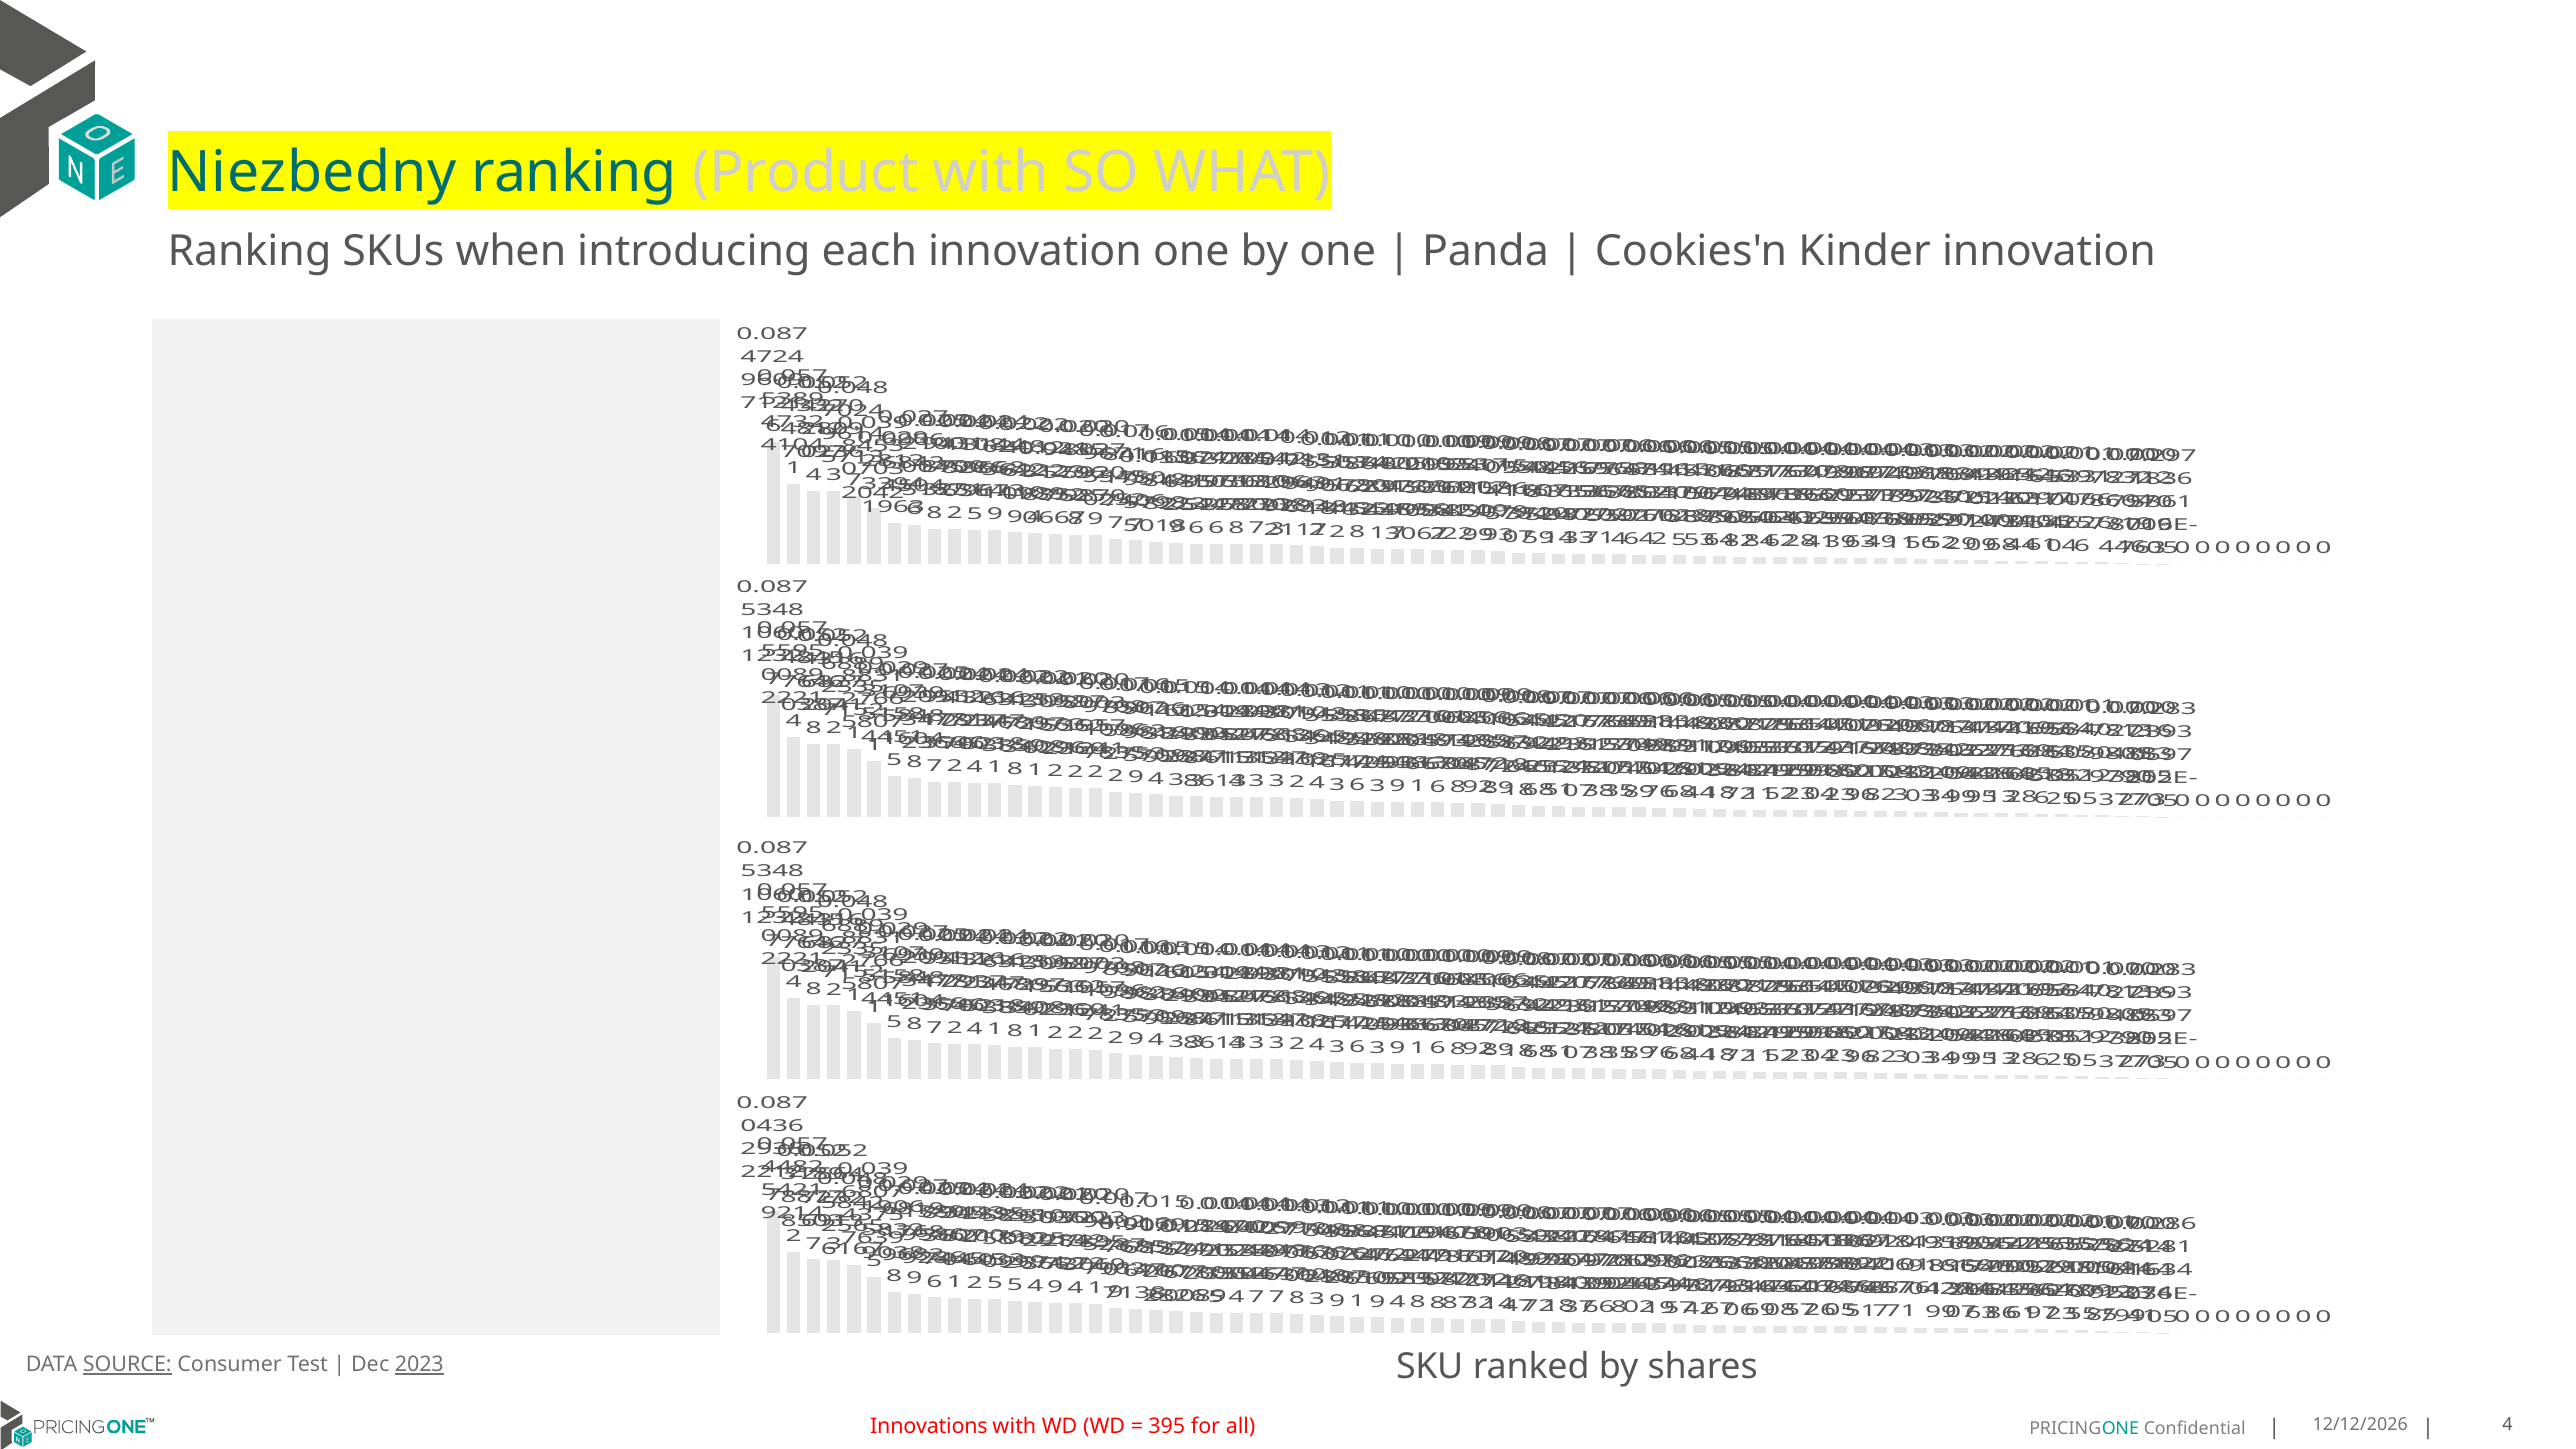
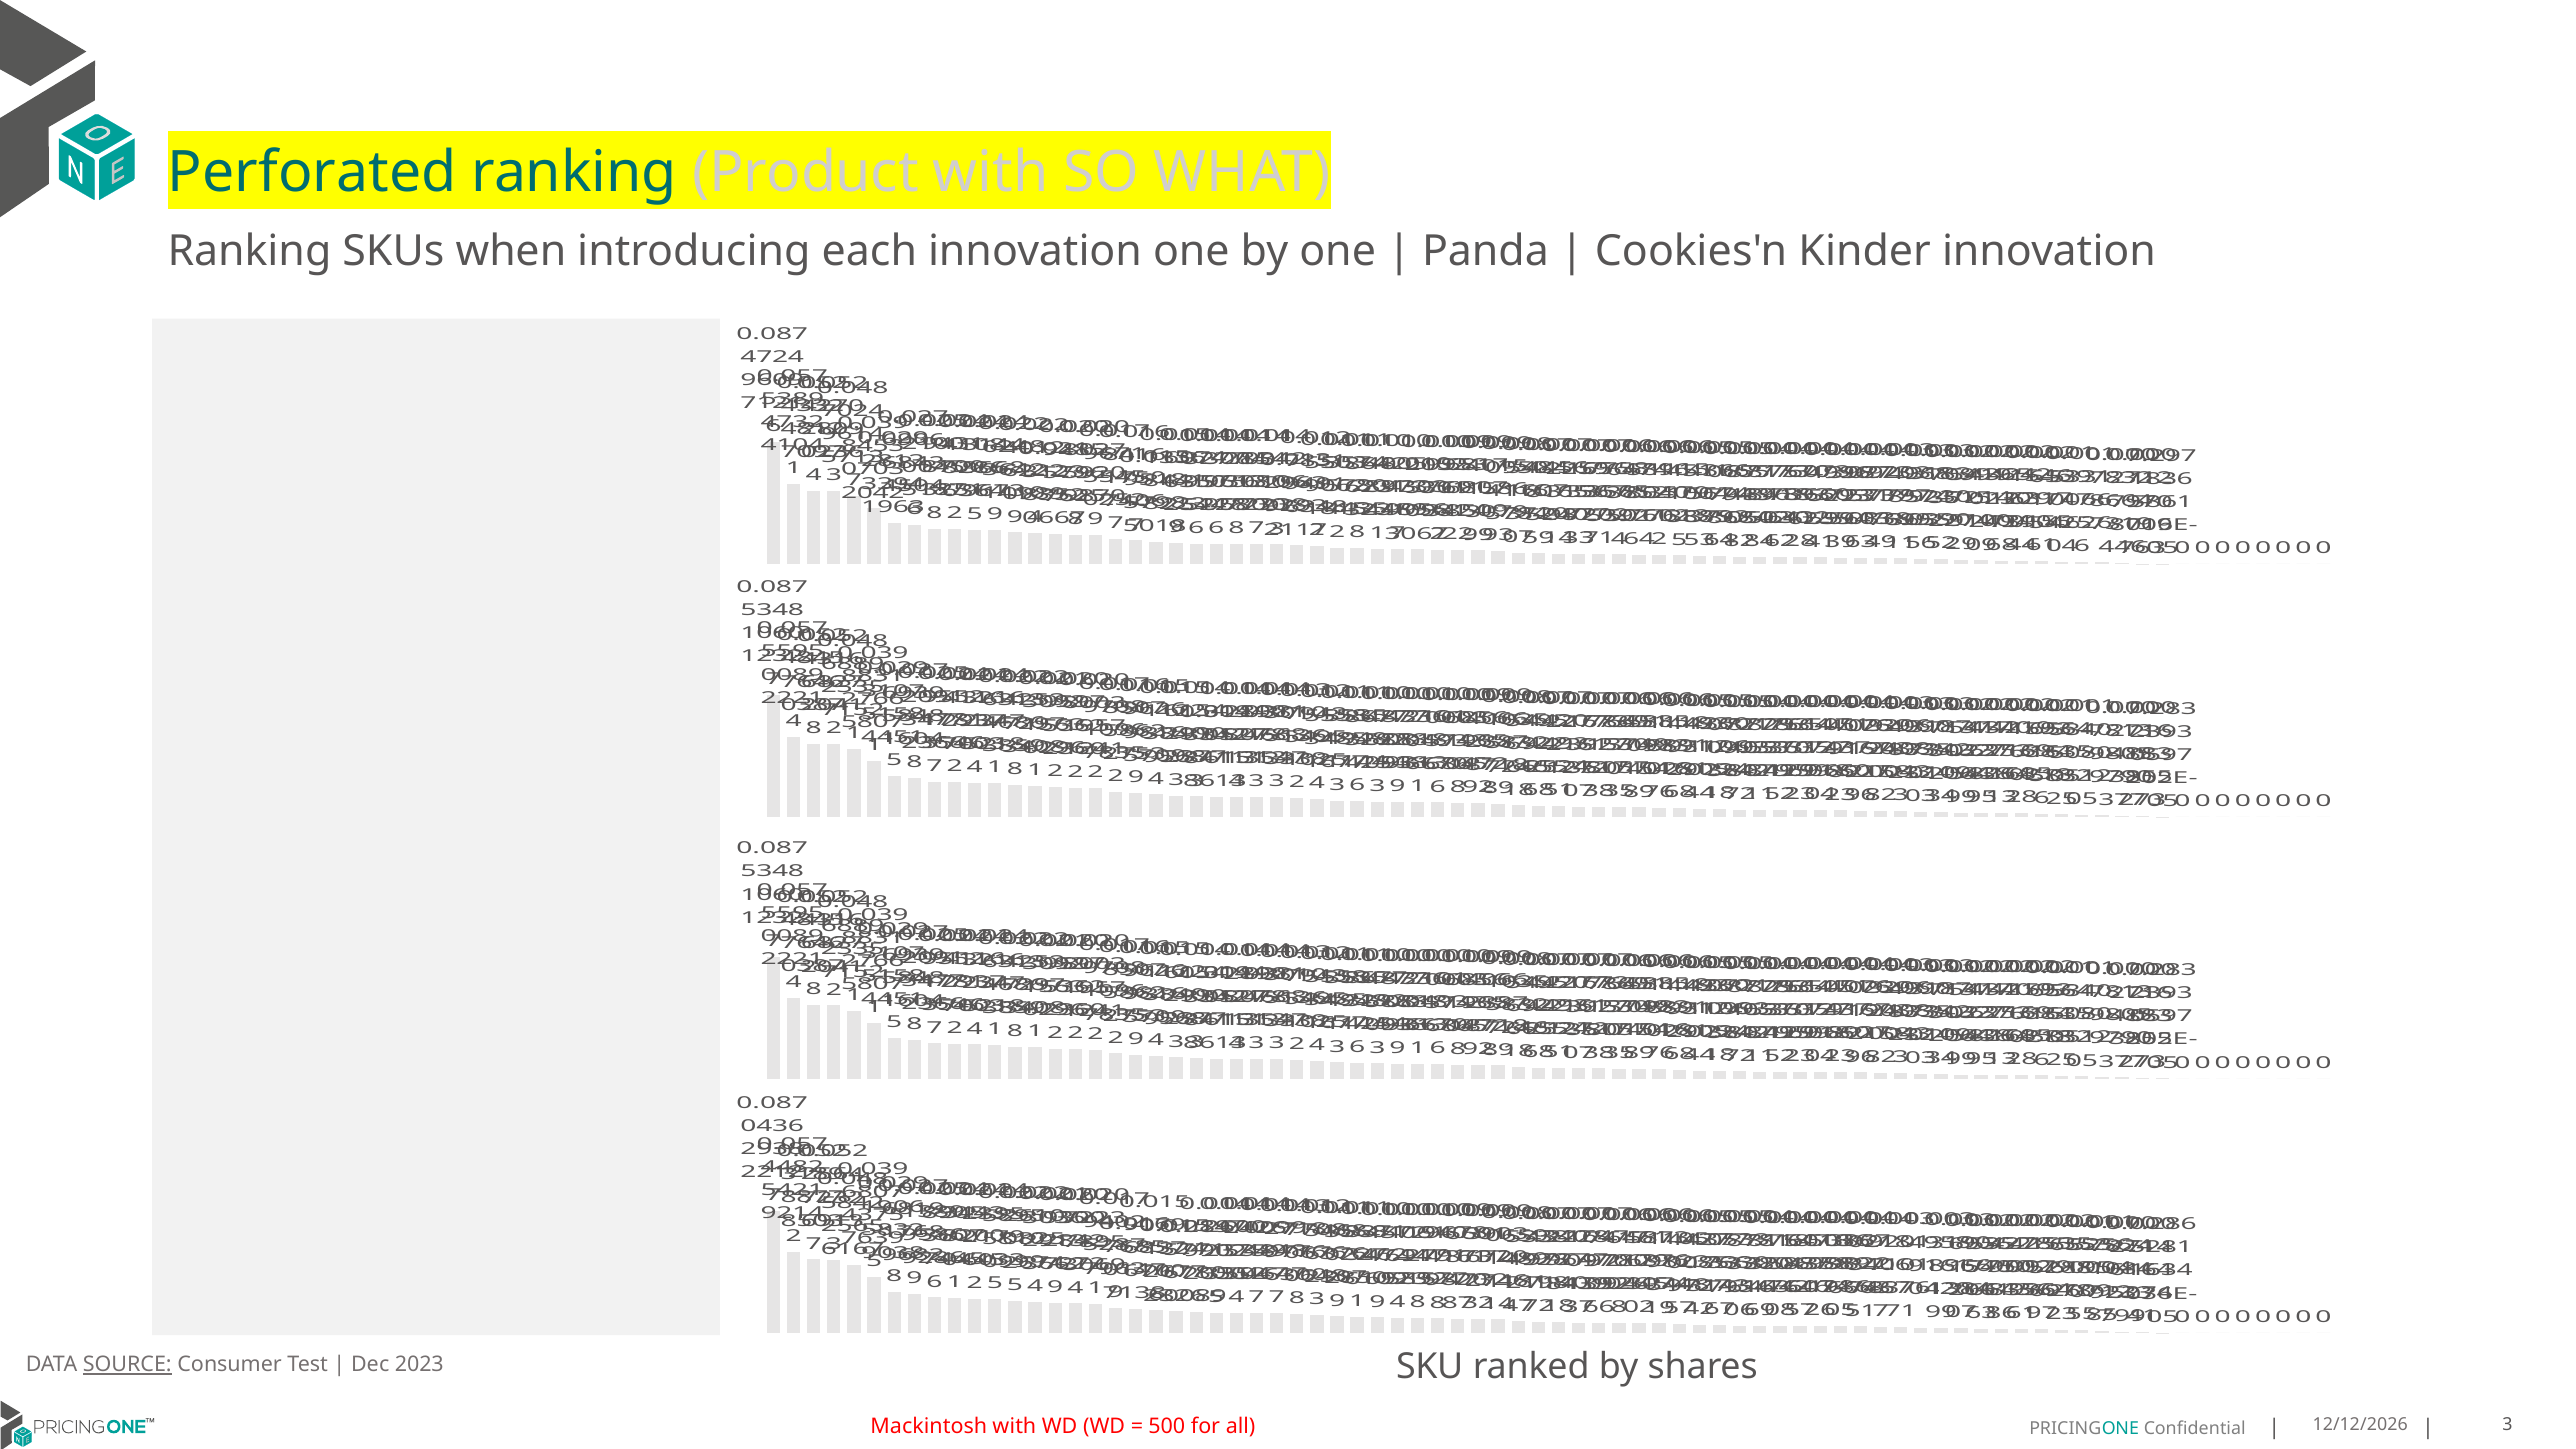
Niezbedny: Niezbedny -> Perforated
2023 underline: present -> none
Innovations: Innovations -> Mackintosh
395: 395 -> 500
all 4: 4 -> 3
